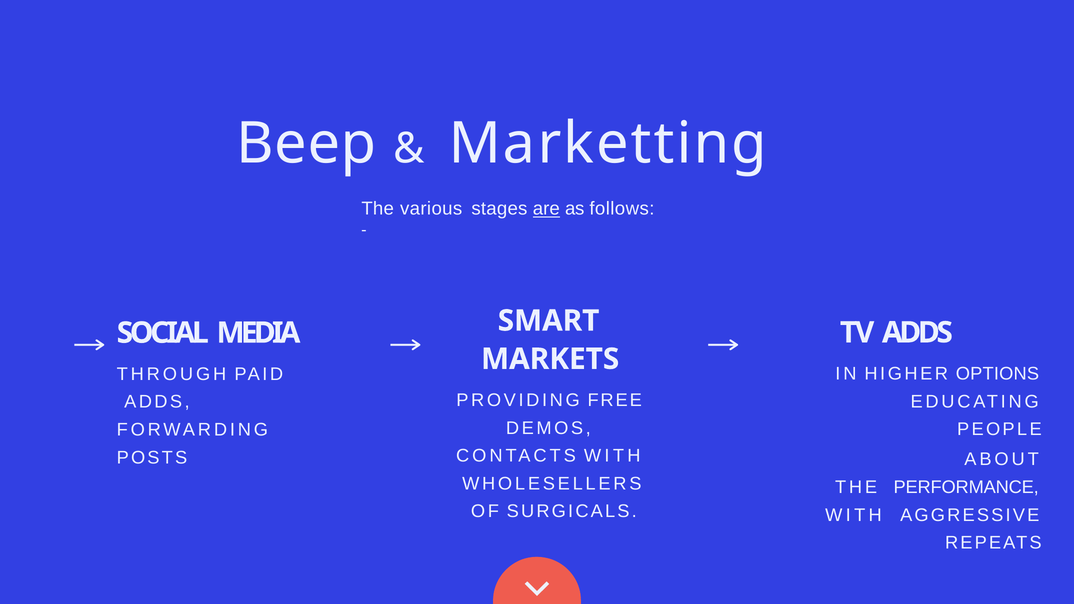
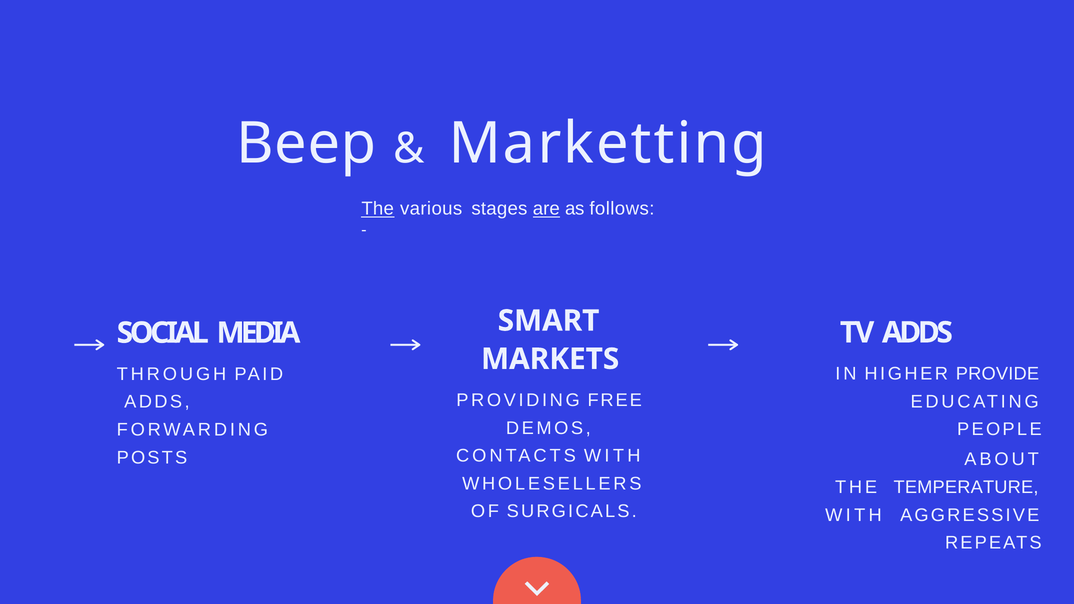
The at (378, 209) underline: none -> present
OPTIONS: OPTIONS -> PROVIDE
PERFORMANCE: PERFORMANCE -> TEMPERATURE
